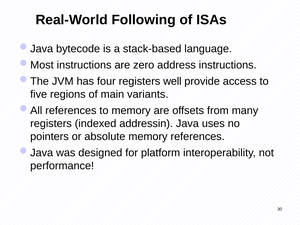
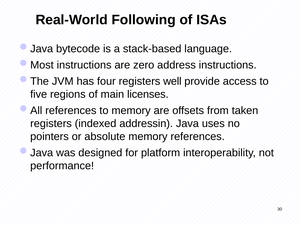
variants: variants -> licenses
many: many -> taken
